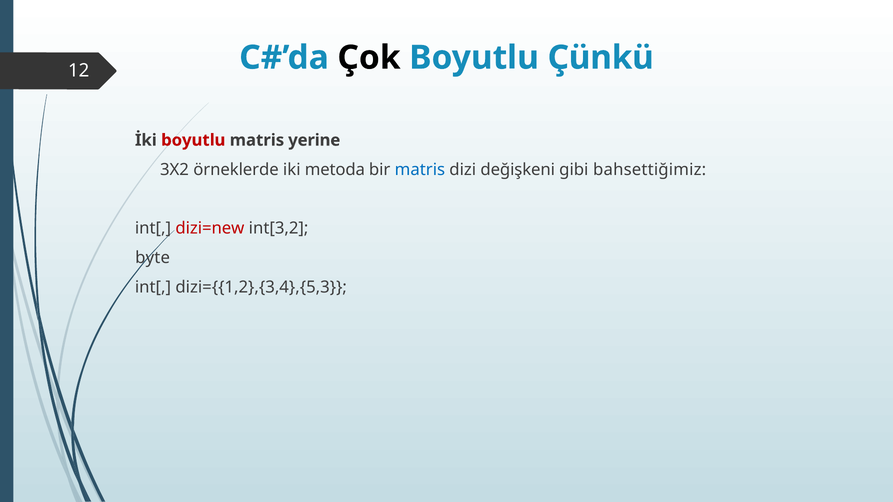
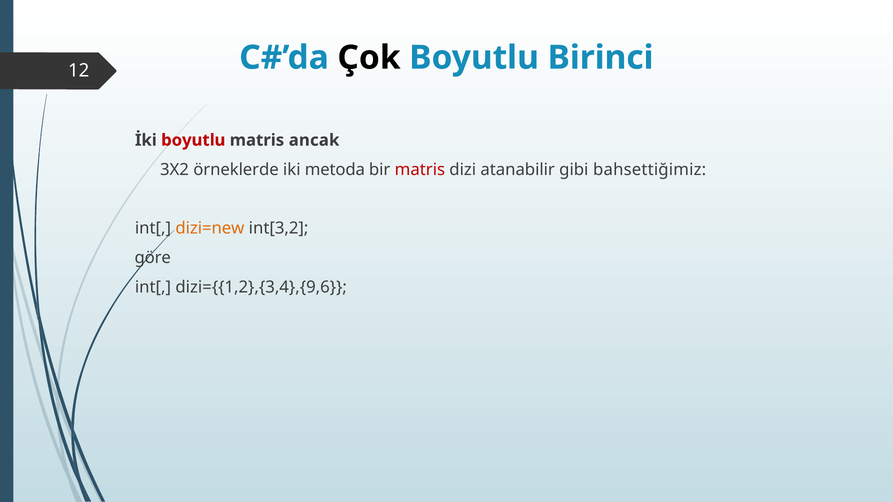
Çünkü: Çünkü -> Birinci
yerine: yerine -> ancak
matris at (420, 170) colour: blue -> red
değişkeni: değişkeni -> atanabilir
dizi=new colour: red -> orange
byte: byte -> göre
dizi={{1,2},{3,4},{5,3: dizi={{1,2},{3,4},{5,3 -> dizi={{1,2},{3,4},{9,6
